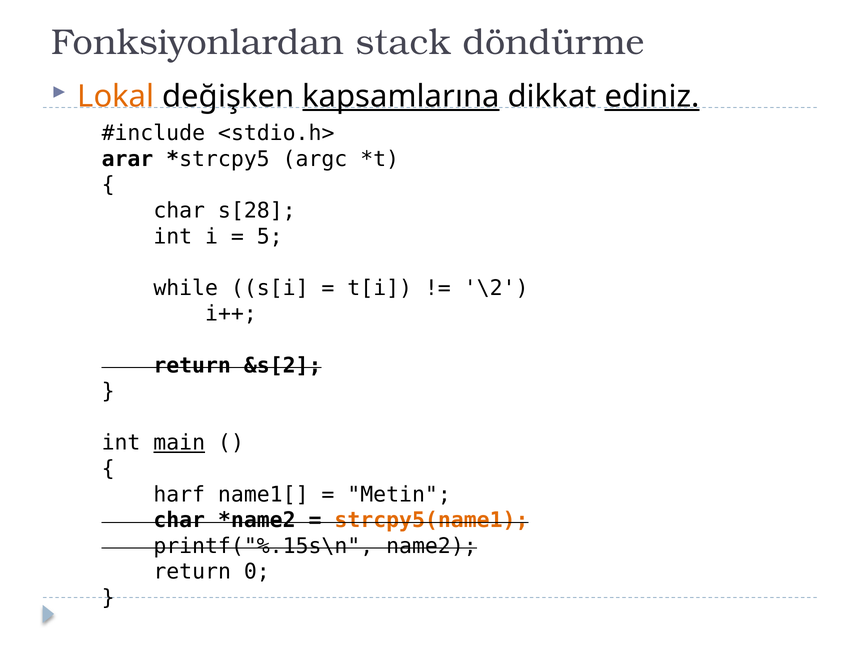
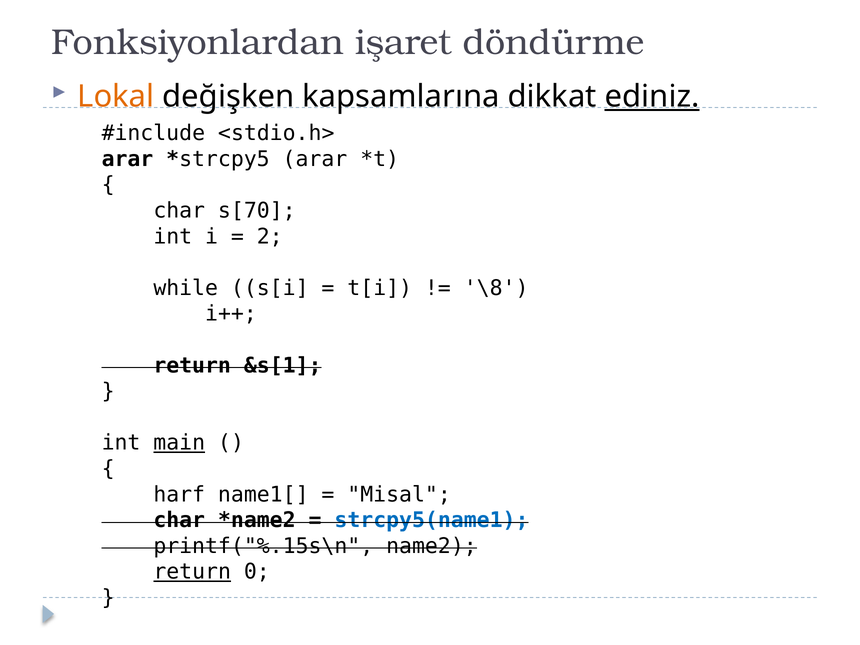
stack: stack -> işaret
kapsamlarına underline: present -> none
argc at (315, 159): argc -> arar
s[28: s[28 -> s[70
5: 5 -> 2
\2: \2 -> \8
&s[2: &s[2 -> &s[1
Metin: Metin -> Misal
strcpy5(name1 colour: orange -> blue
return at (192, 572) underline: none -> present
